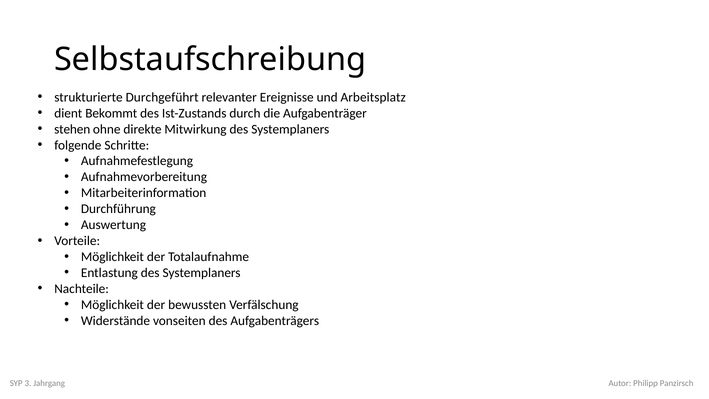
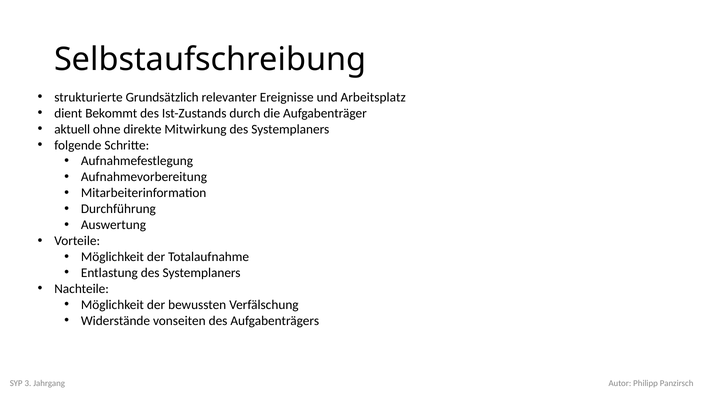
Durchgeführt: Durchgeführt -> Grundsätzlich
stehen: stehen -> aktuell
